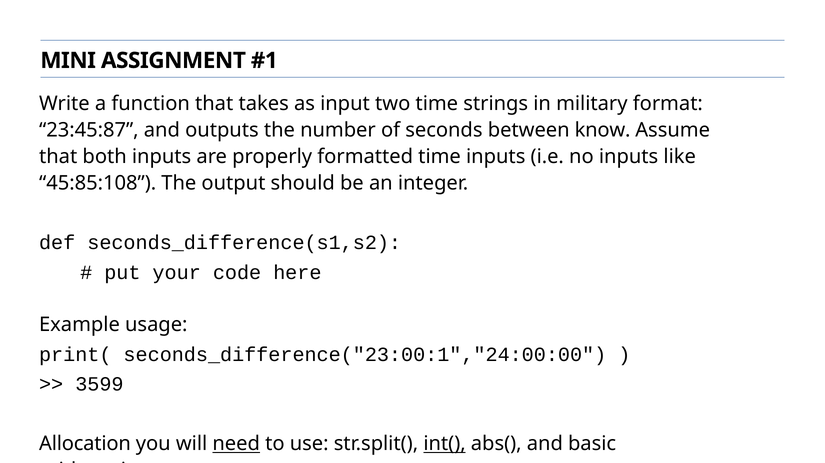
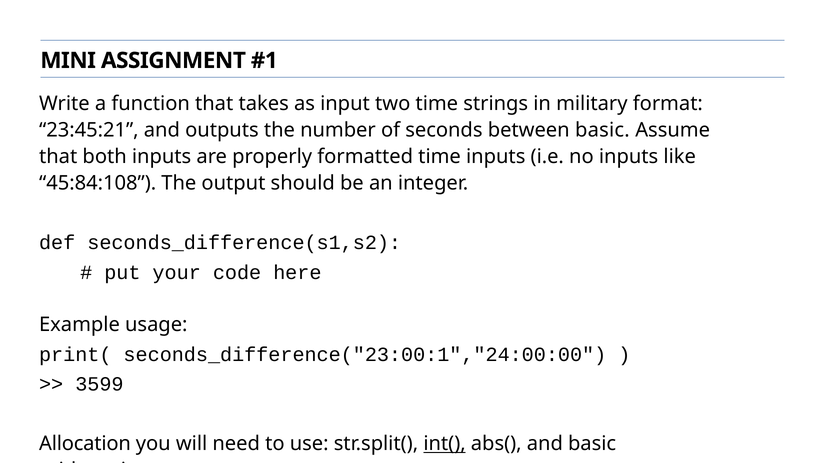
23:45:87: 23:45:87 -> 23:45:21
between know: know -> basic
45:85:108: 45:85:108 -> 45:84:108
need underline: present -> none
